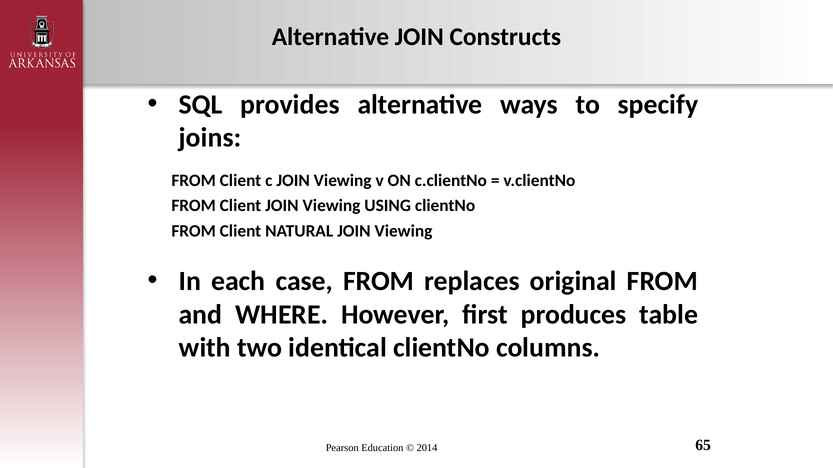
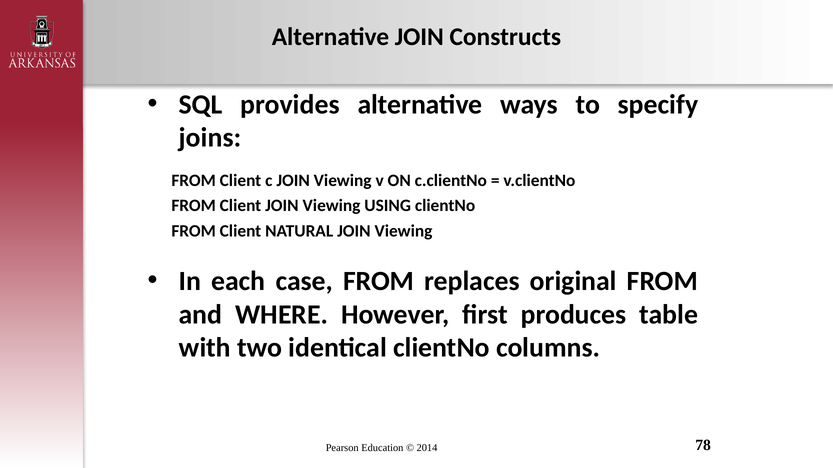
65: 65 -> 78
